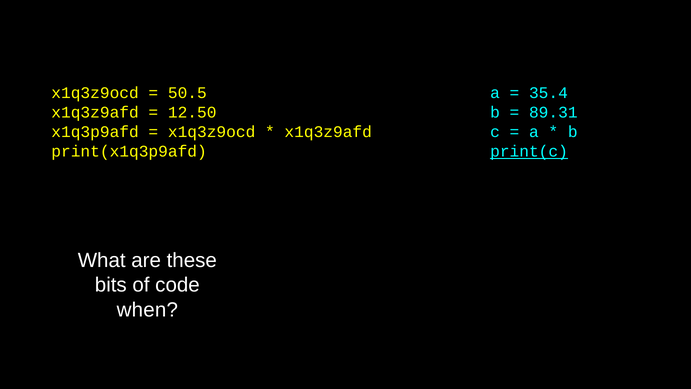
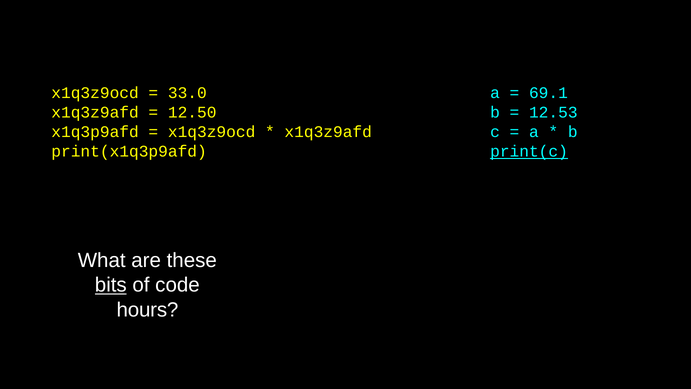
50.5: 50.5 -> 33.0
35.4: 35.4 -> 69.1
89.31: 89.31 -> 12.53
bits underline: none -> present
when: when -> hours
